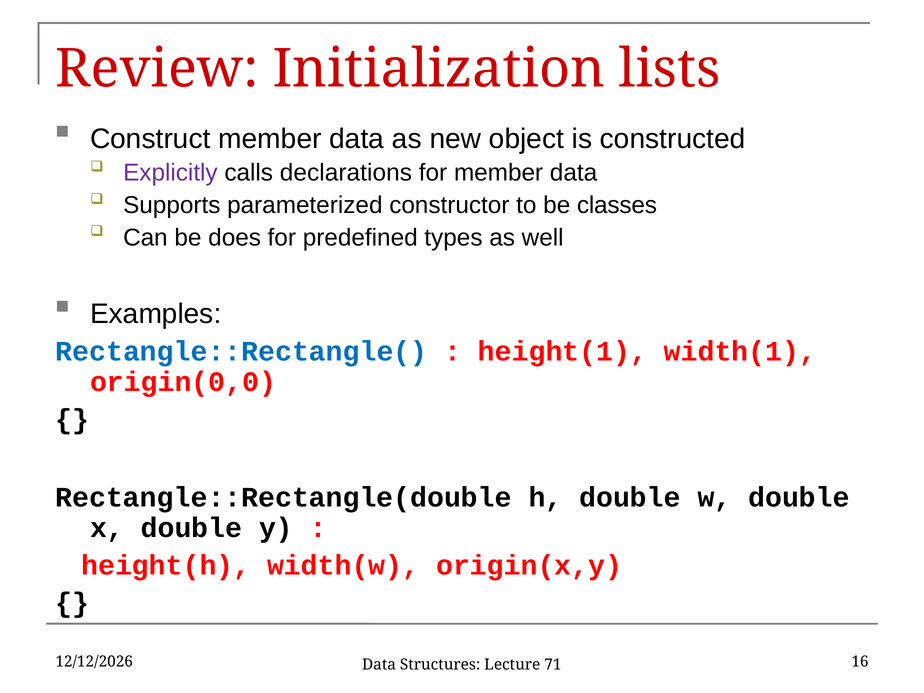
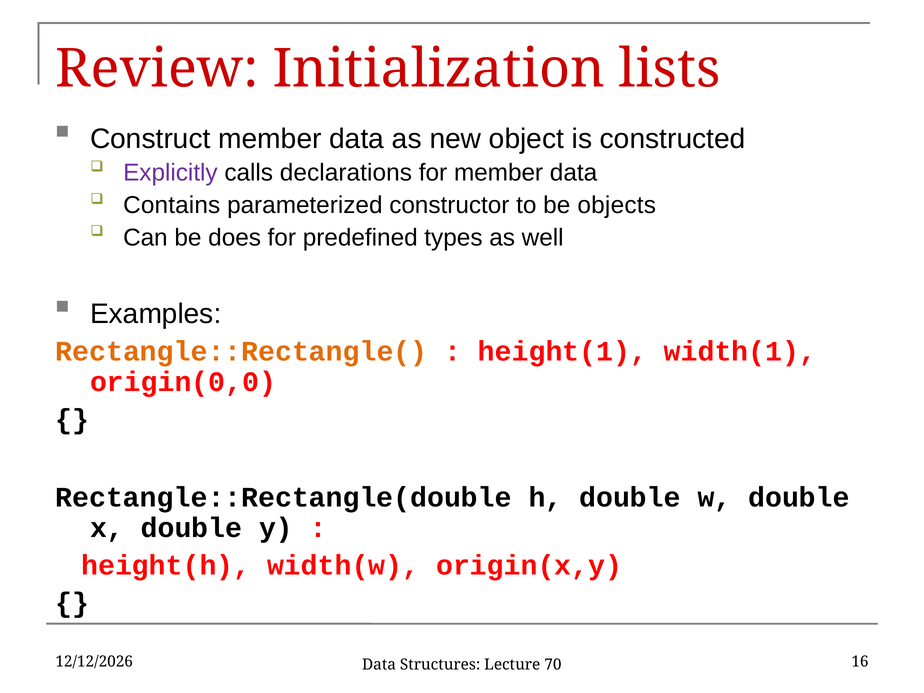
Supports: Supports -> Contains
classes: classes -> objects
Rectangle::Rectangle( colour: blue -> orange
71: 71 -> 70
